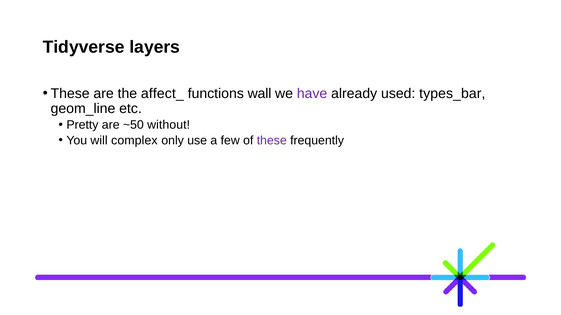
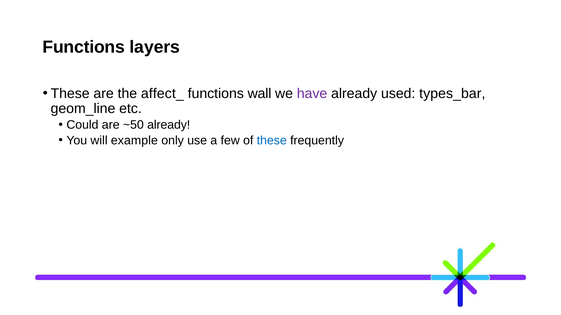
Tidyverse at (84, 47): Tidyverse -> Functions
Pretty: Pretty -> Could
~50 without: without -> already
complex: complex -> example
these at (272, 141) colour: purple -> blue
